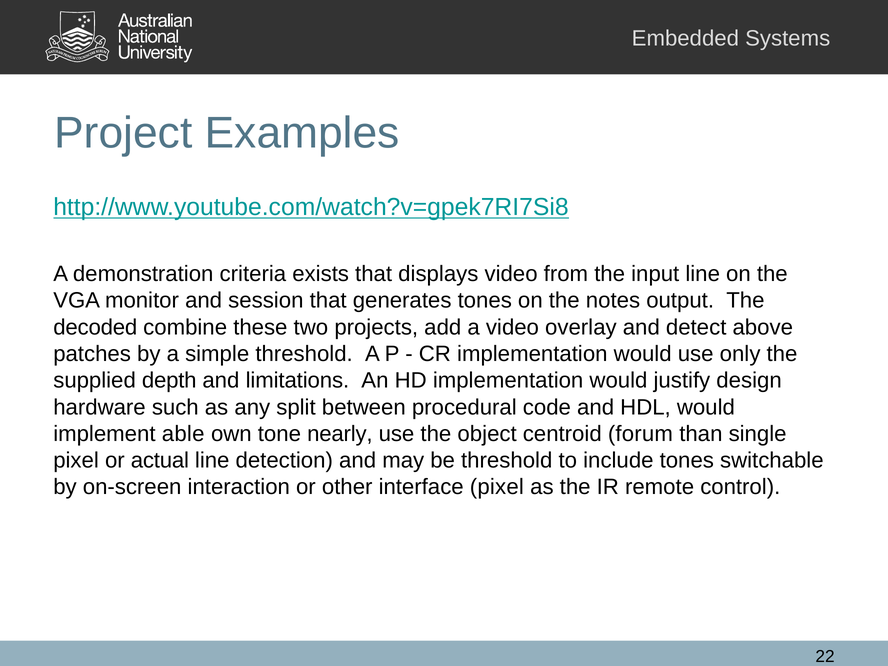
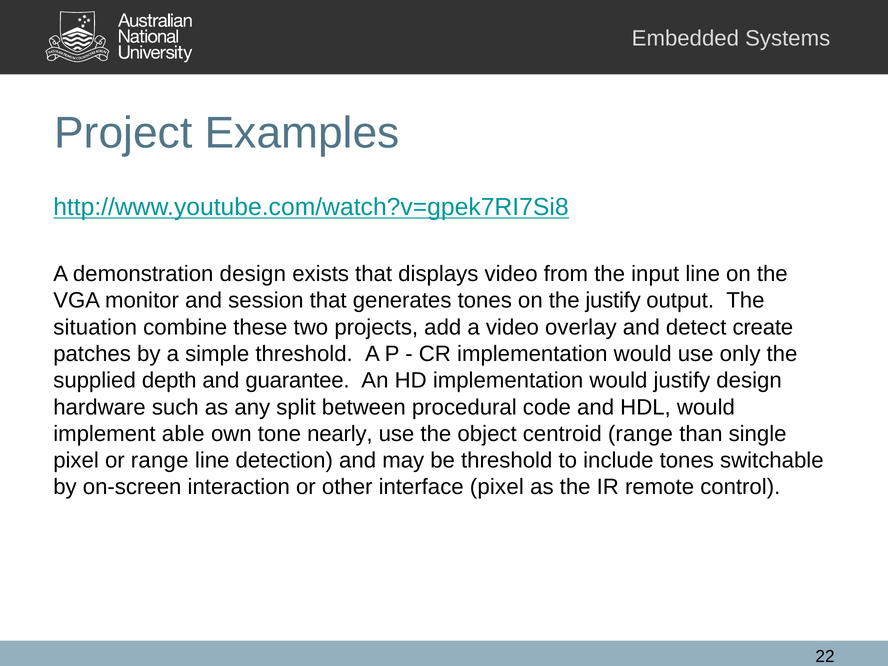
demonstration criteria: criteria -> design
the notes: notes -> justify
decoded: decoded -> situation
above: above -> create
limitations: limitations -> guarantee
centroid forum: forum -> range
or actual: actual -> range
